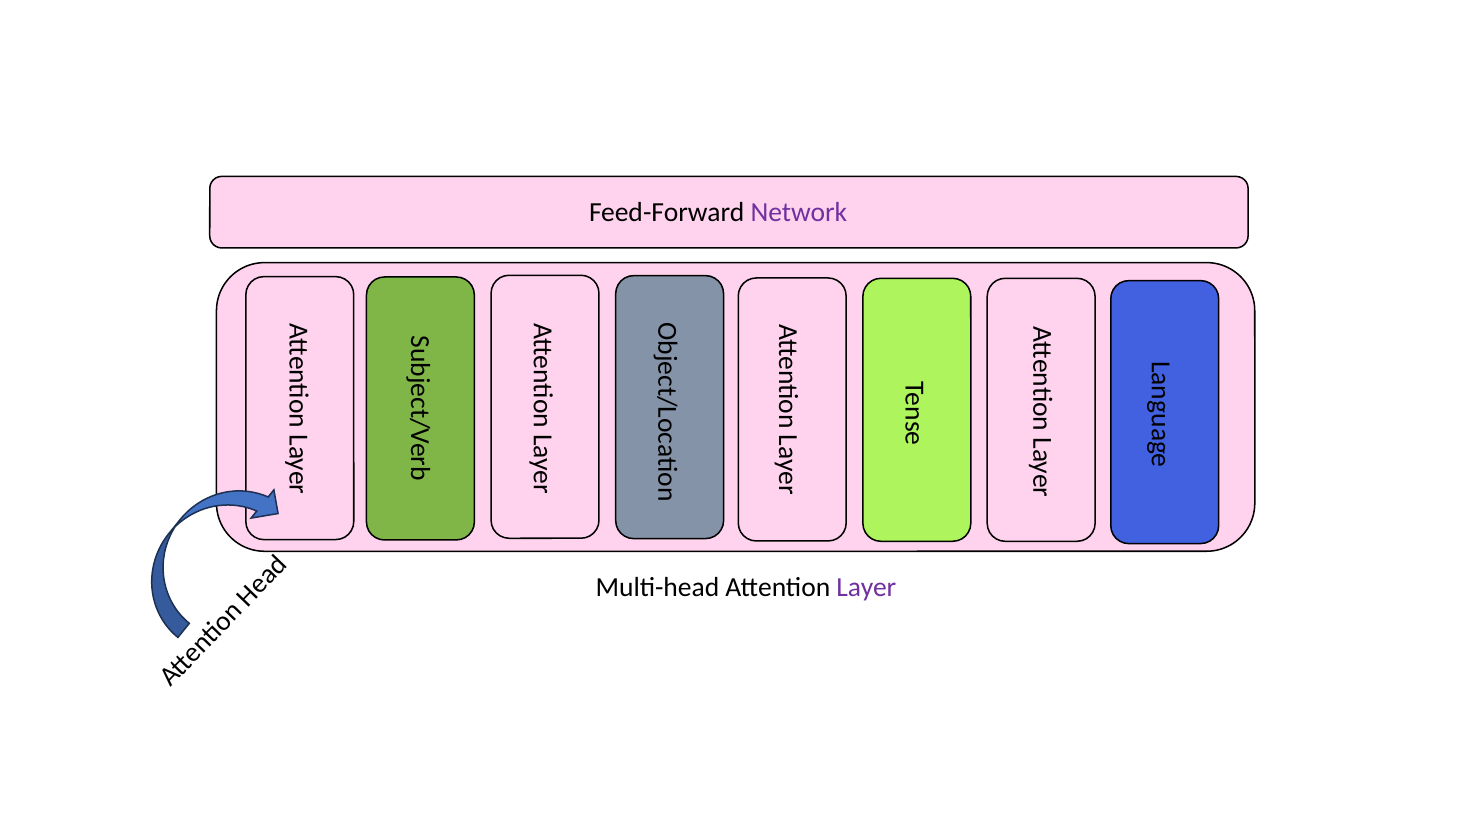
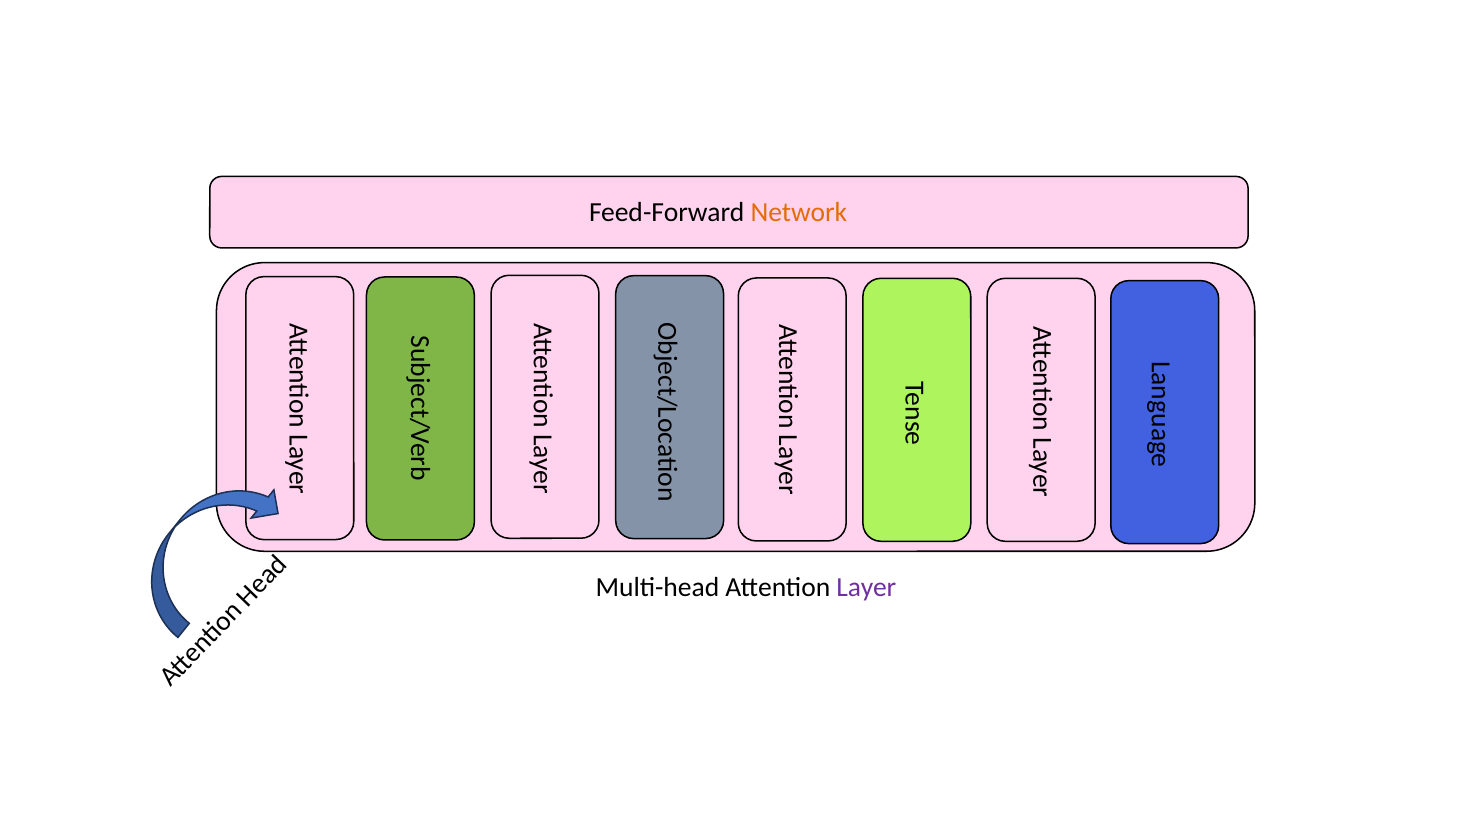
Network colour: purple -> orange
